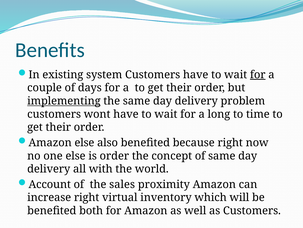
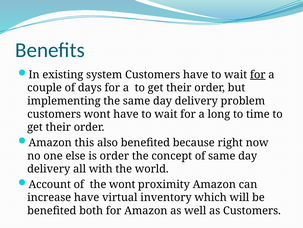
implementing underline: present -> none
Amazon else: else -> this
the sales: sales -> wont
increase right: right -> have
